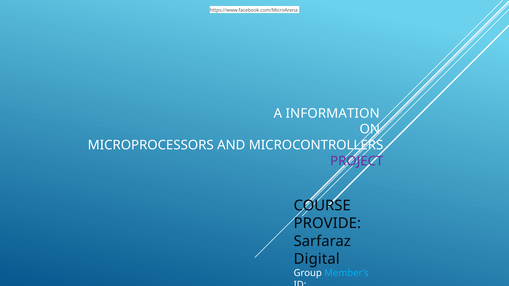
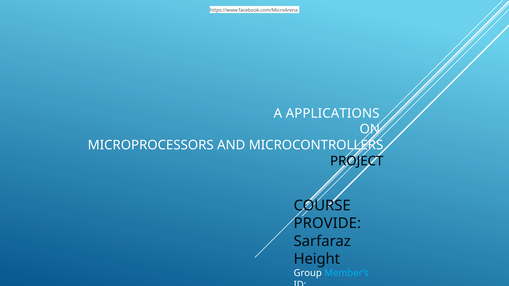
INFORMATION: INFORMATION -> APPLICATIONS
PROJECT colour: purple -> black
Digital: Digital -> Height
